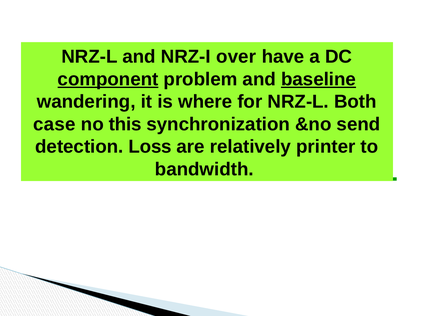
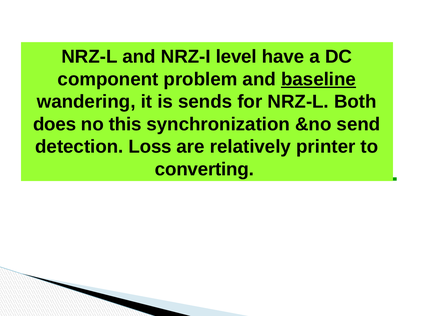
over: over -> level
component underline: present -> none
where: where -> sends
case: case -> does
bandwidth: bandwidth -> converting
